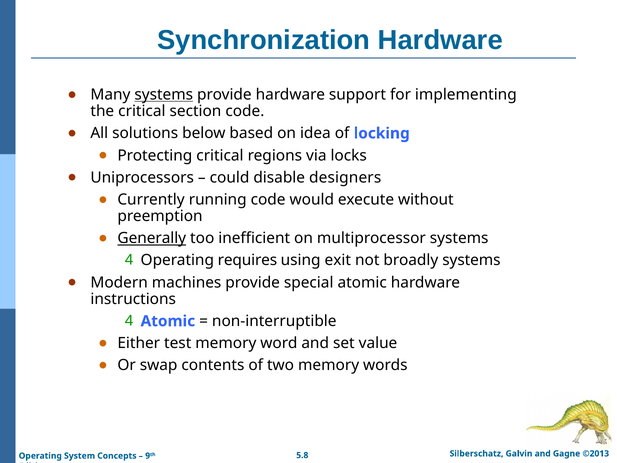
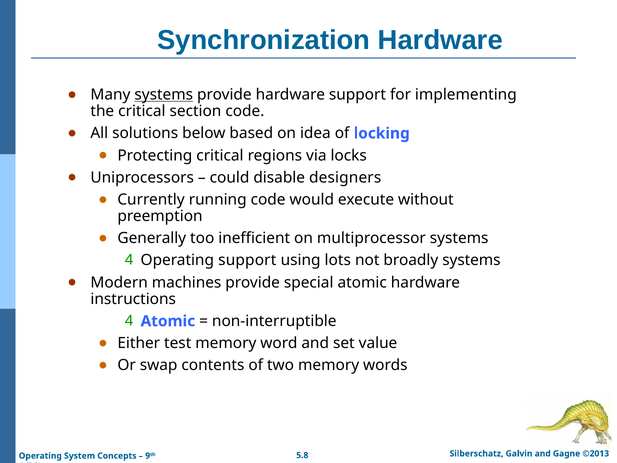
Generally underline: present -> none
Operating requires: requires -> support
exit: exit -> lots
